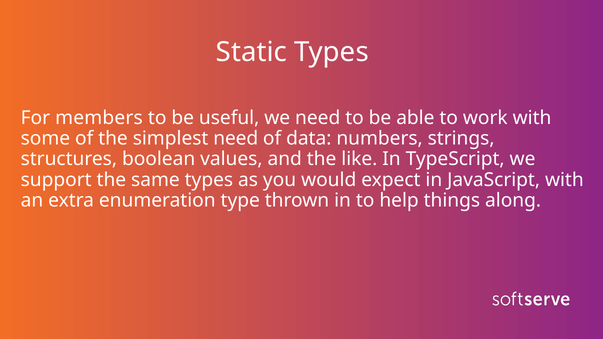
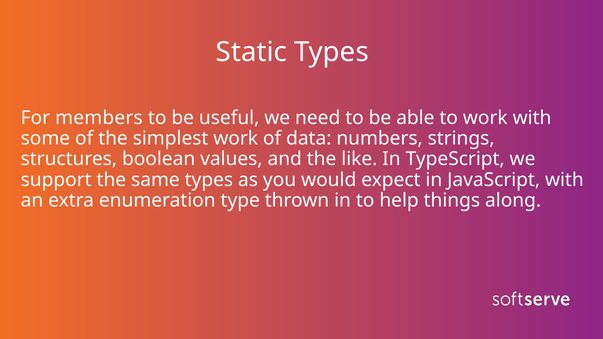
simplest need: need -> work
